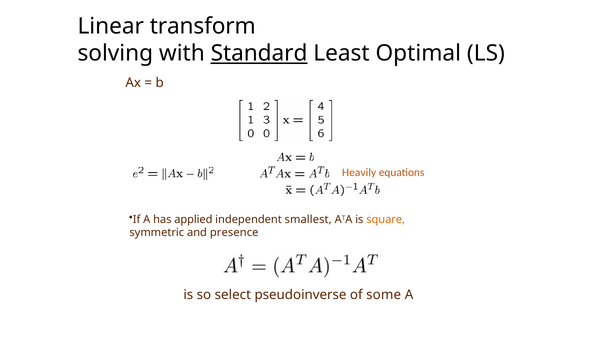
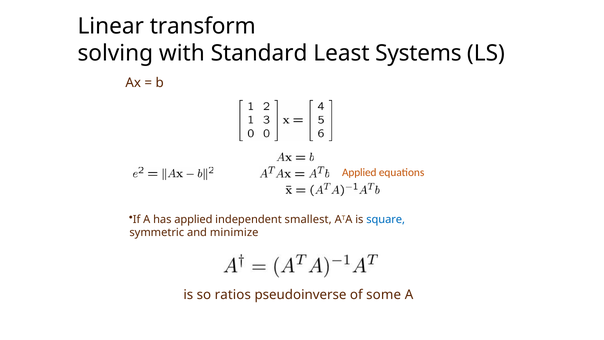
Standard underline: present -> none
Optimal: Optimal -> Systems
Heavily at (359, 173): Heavily -> Applied
square colour: orange -> blue
presence: presence -> minimize
select: select -> ratios
